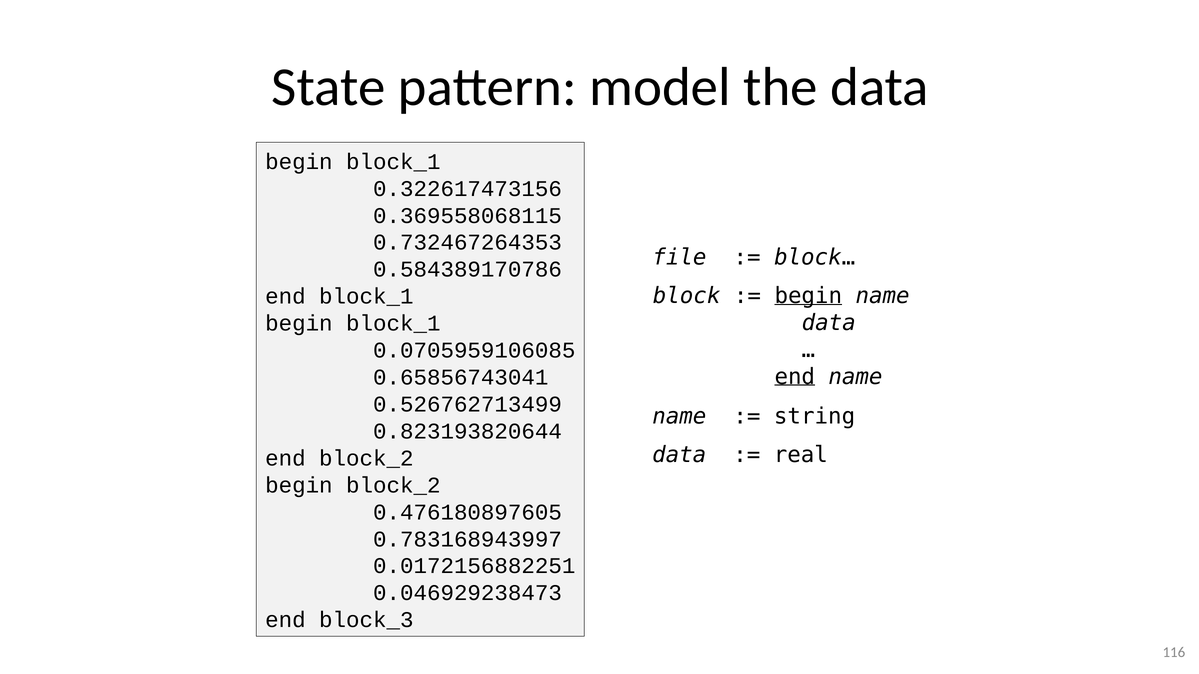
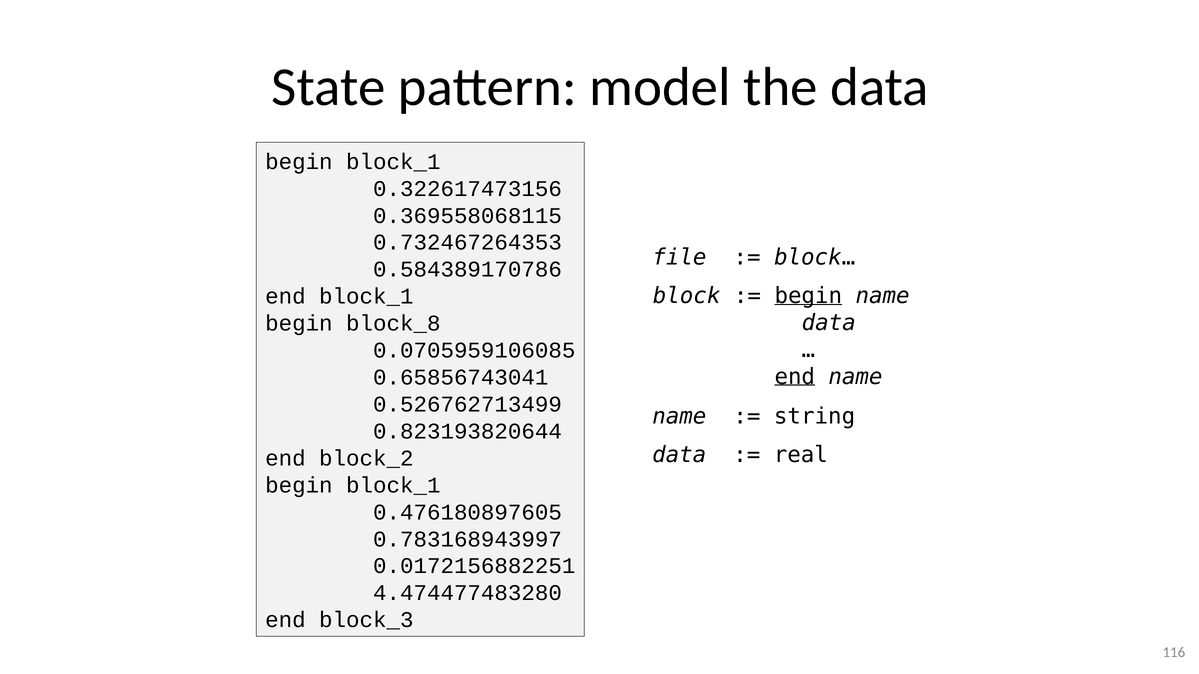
block_1 at (393, 324): block_1 -> block_8
block_2 at (393, 486): block_2 -> block_1
0.046929238473: 0.046929238473 -> 4.474477483280
